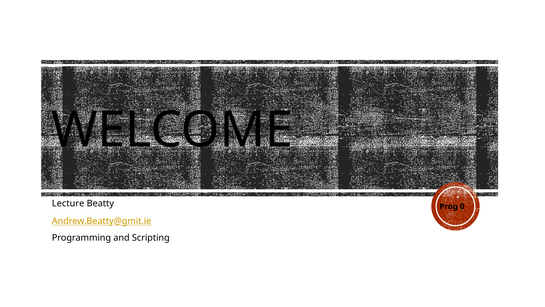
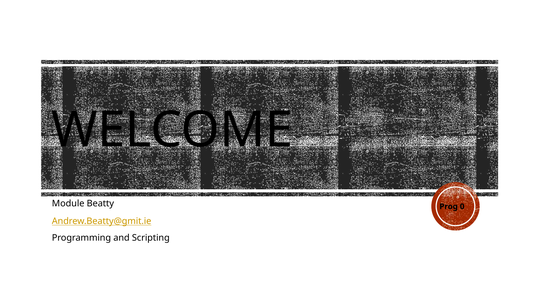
Lecture: Lecture -> Module
